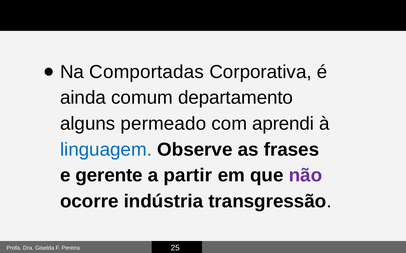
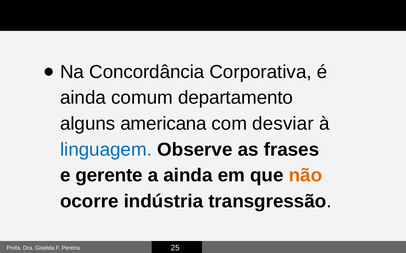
Comportadas: Comportadas -> Concordância
permeado: permeado -> americana
aprendi: aprendi -> desviar
a partir: partir -> ainda
não colour: purple -> orange
